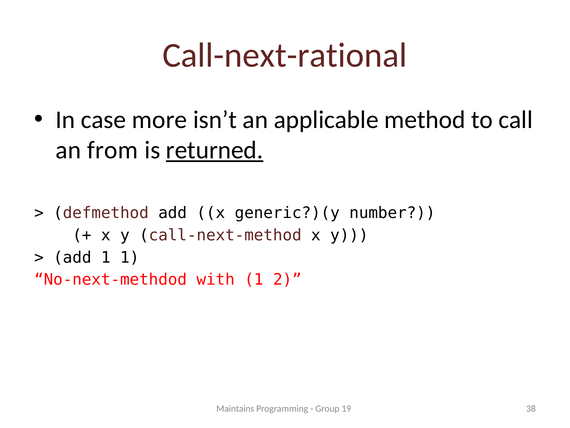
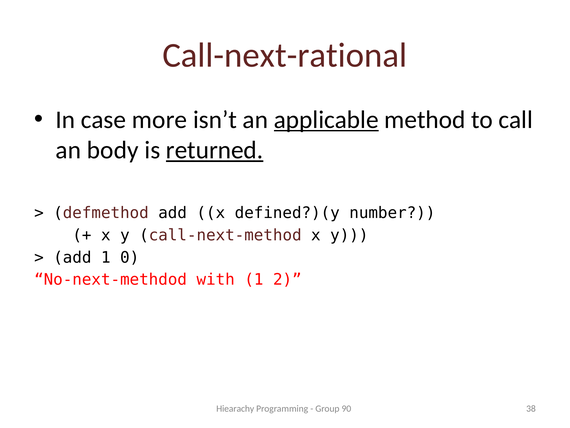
applicable underline: none -> present
from: from -> body
generic?)(y: generic?)(y -> defined?)(y
1 1: 1 -> 0
Maintains: Maintains -> Hiearachy
19: 19 -> 90
